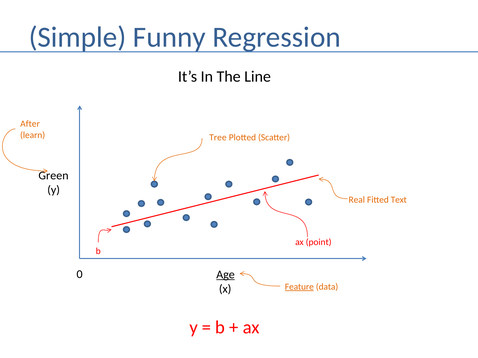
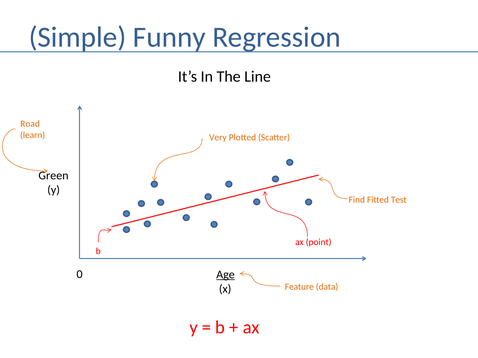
After: After -> Road
Tree: Tree -> Very
Real: Real -> Find
Text: Text -> Test
Feature underline: present -> none
